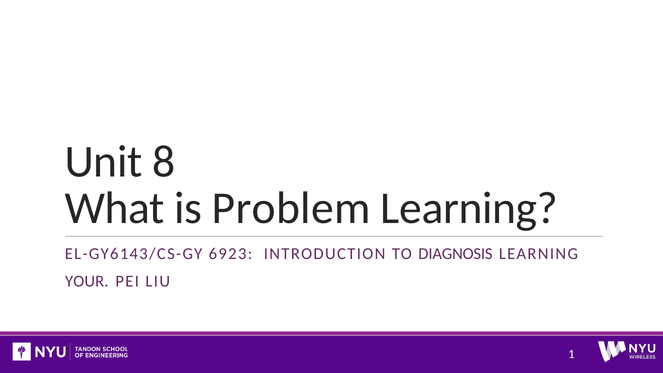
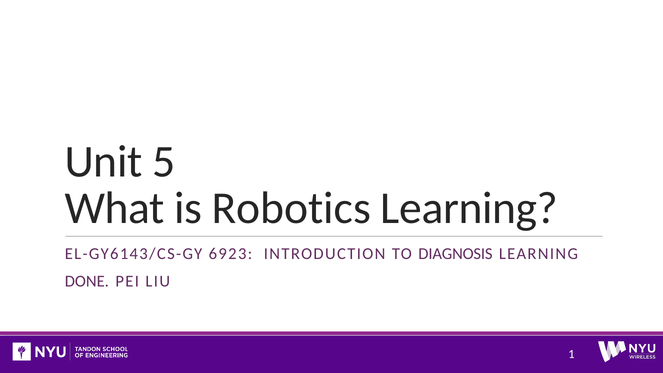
8: 8 -> 5
Problem: Problem -> Robotics
YOUR: YOUR -> DONE
